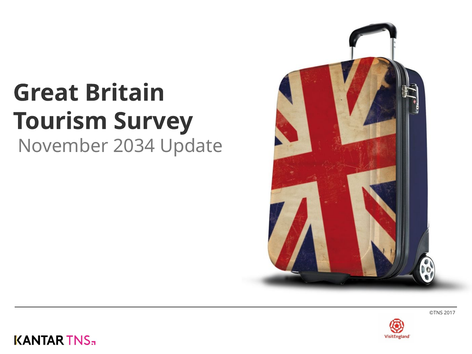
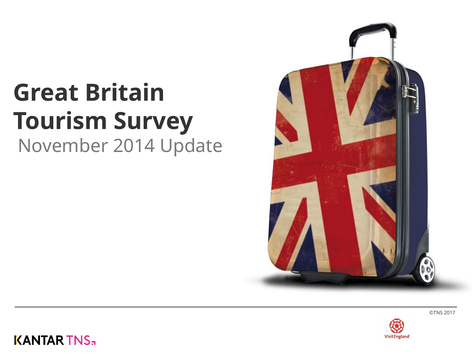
2034: 2034 -> 2014
